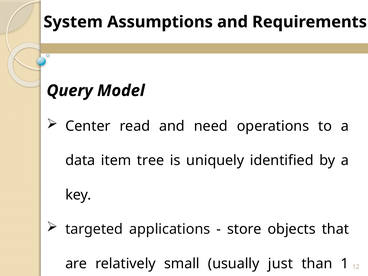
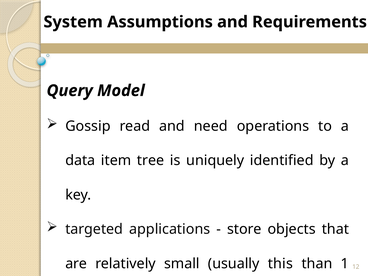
Center: Center -> Gossip
just: just -> this
